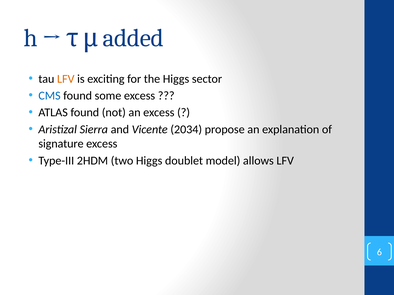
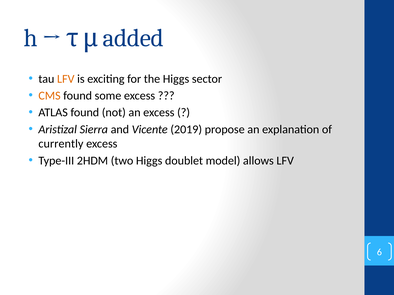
CMS colour: blue -> orange
2034: 2034 -> 2019
signature: signature -> currently
